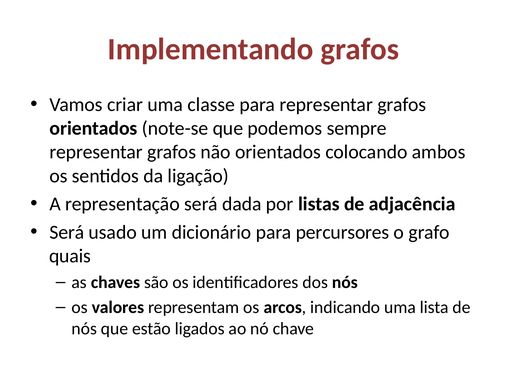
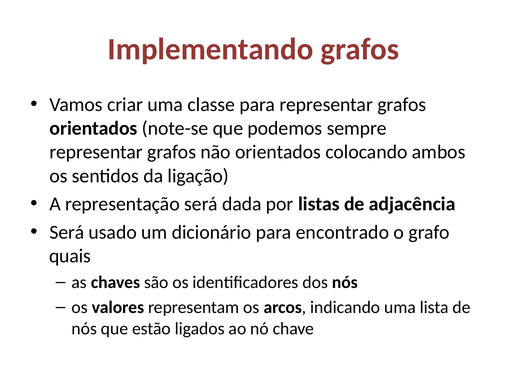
percursores: percursores -> encontrado
